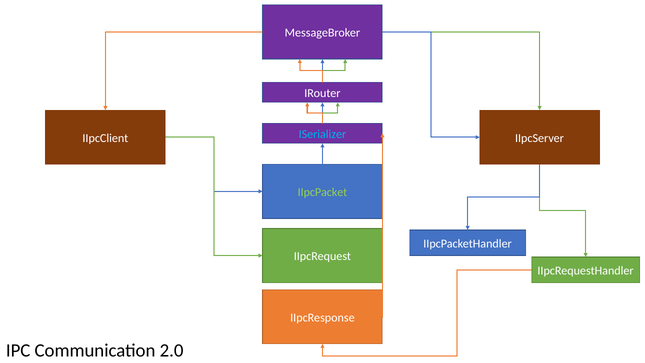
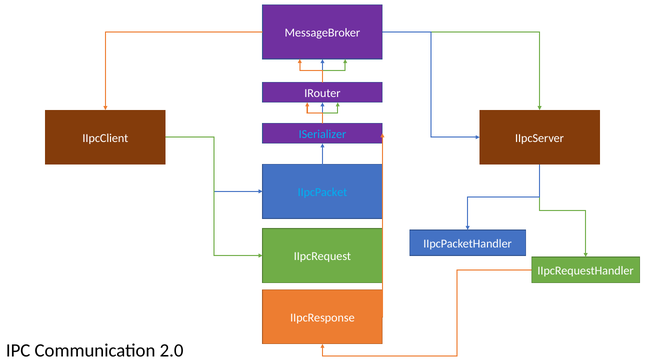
IIpcPacket colour: light green -> light blue
